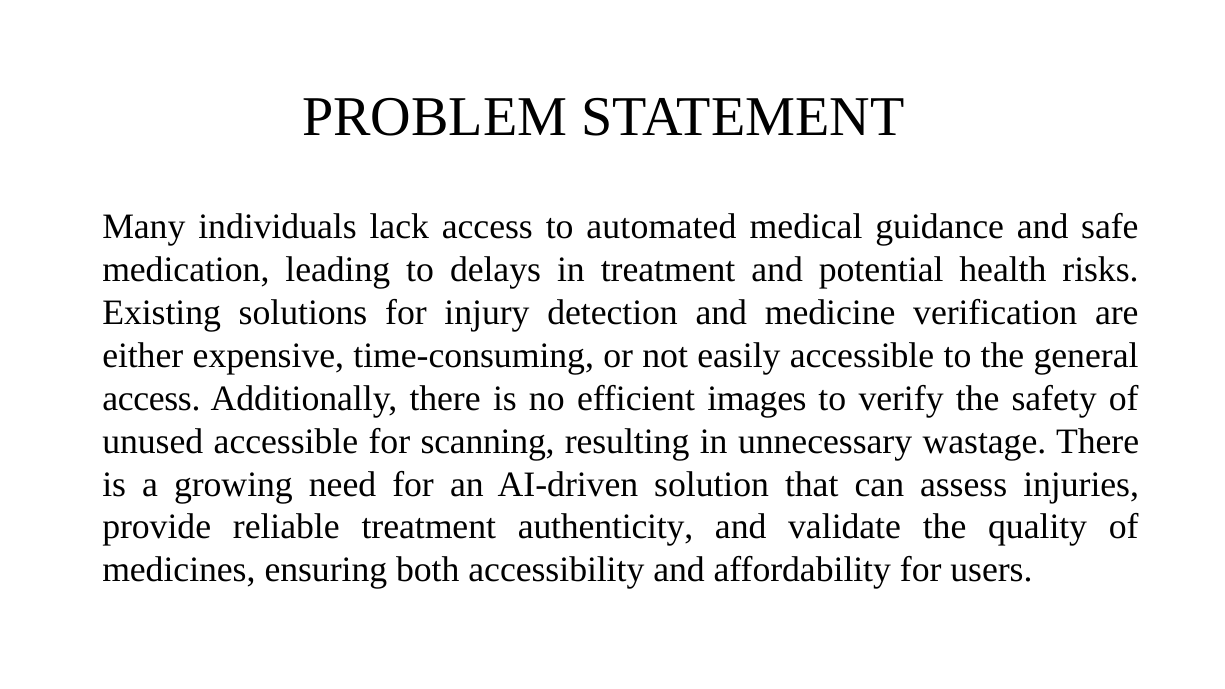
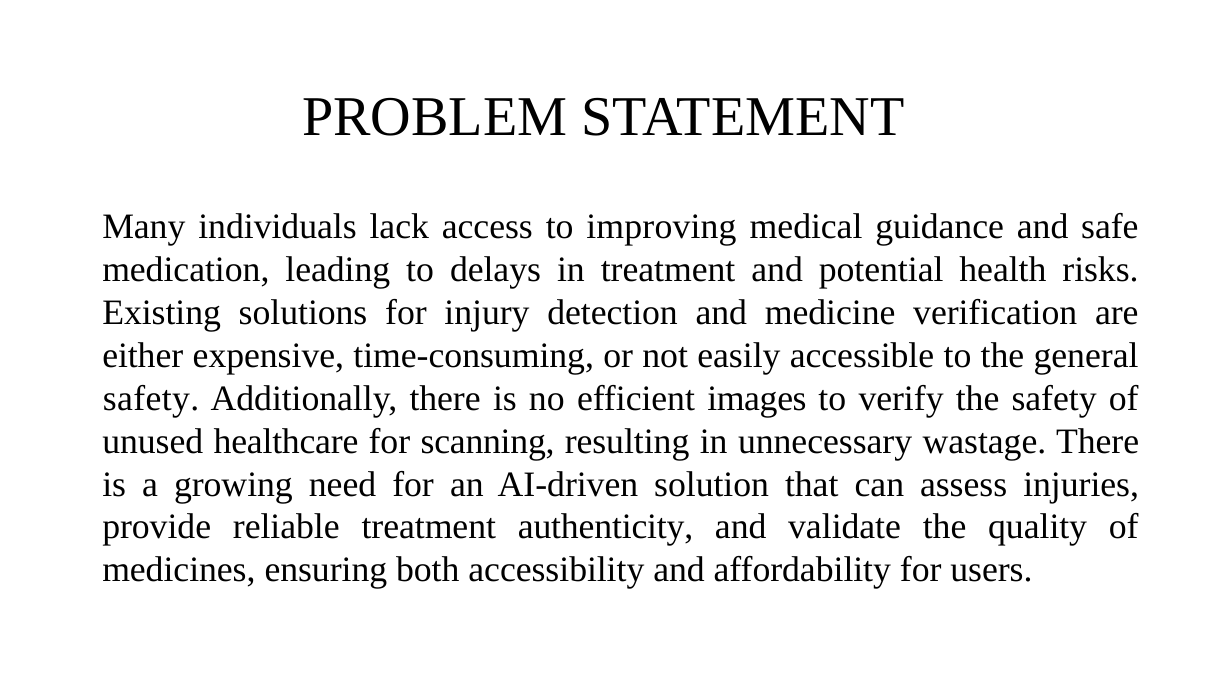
automated: automated -> improving
access at (151, 398): access -> safety
unused accessible: accessible -> healthcare
